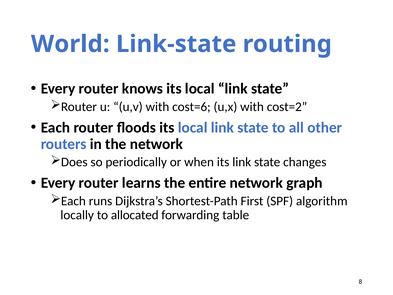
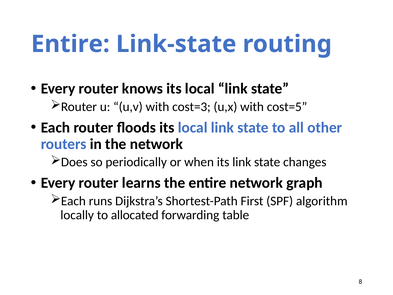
World at (70, 44): World -> Entire
cost=6: cost=6 -> cost=3
cost=2: cost=2 -> cost=5
